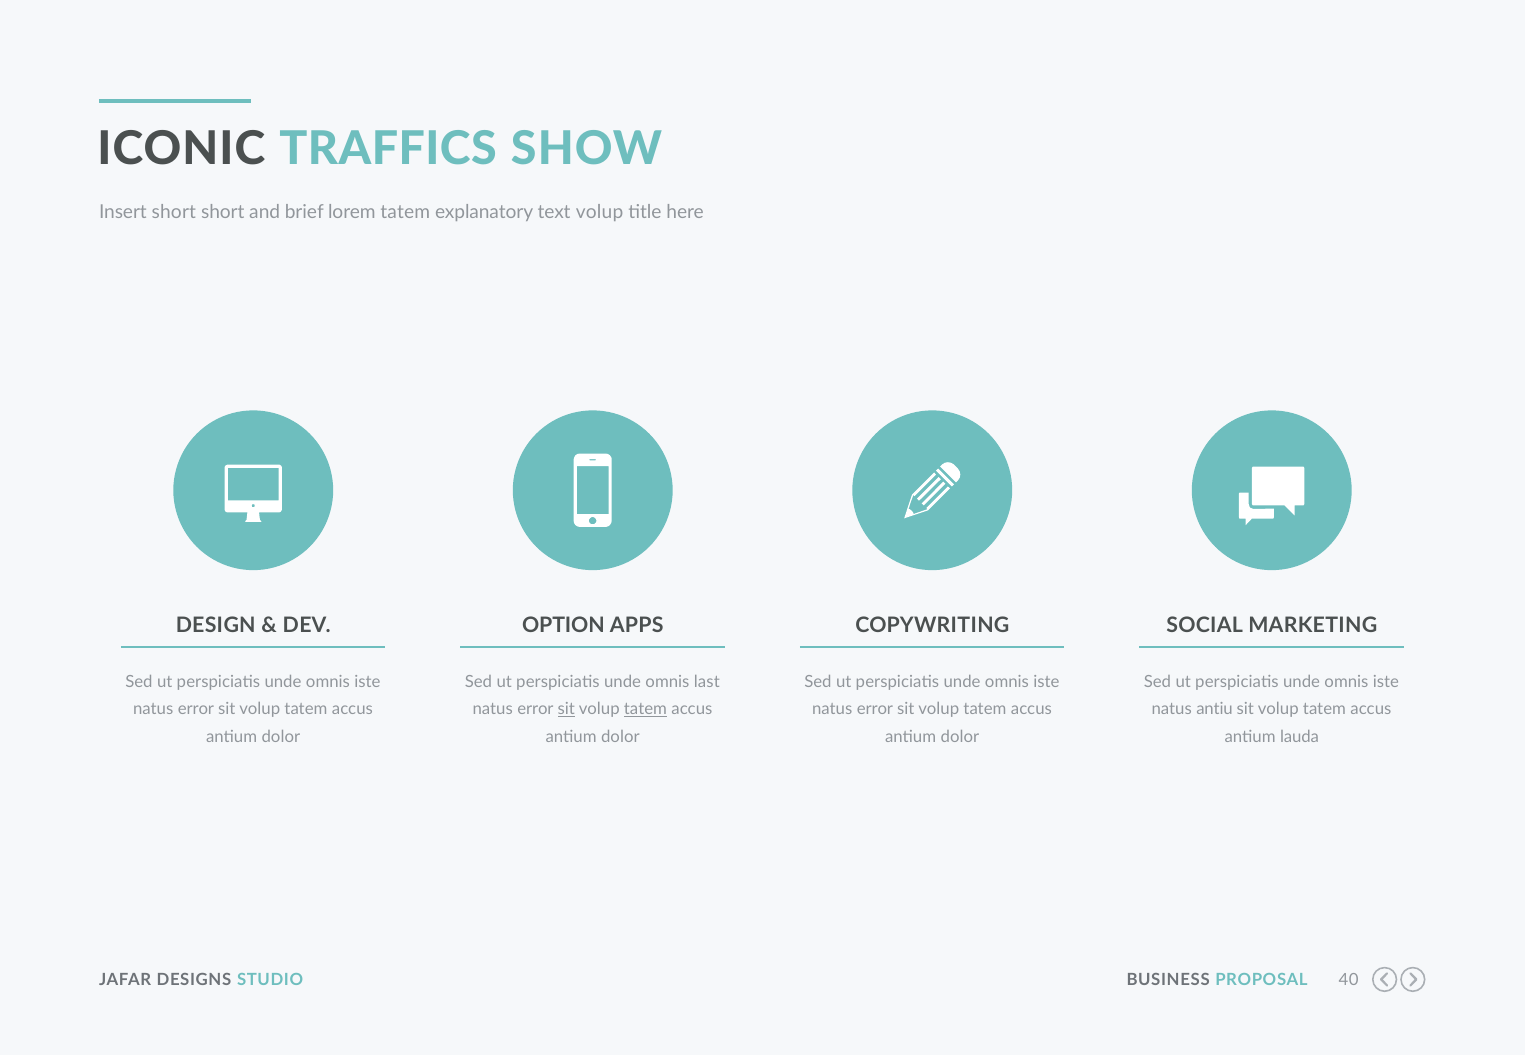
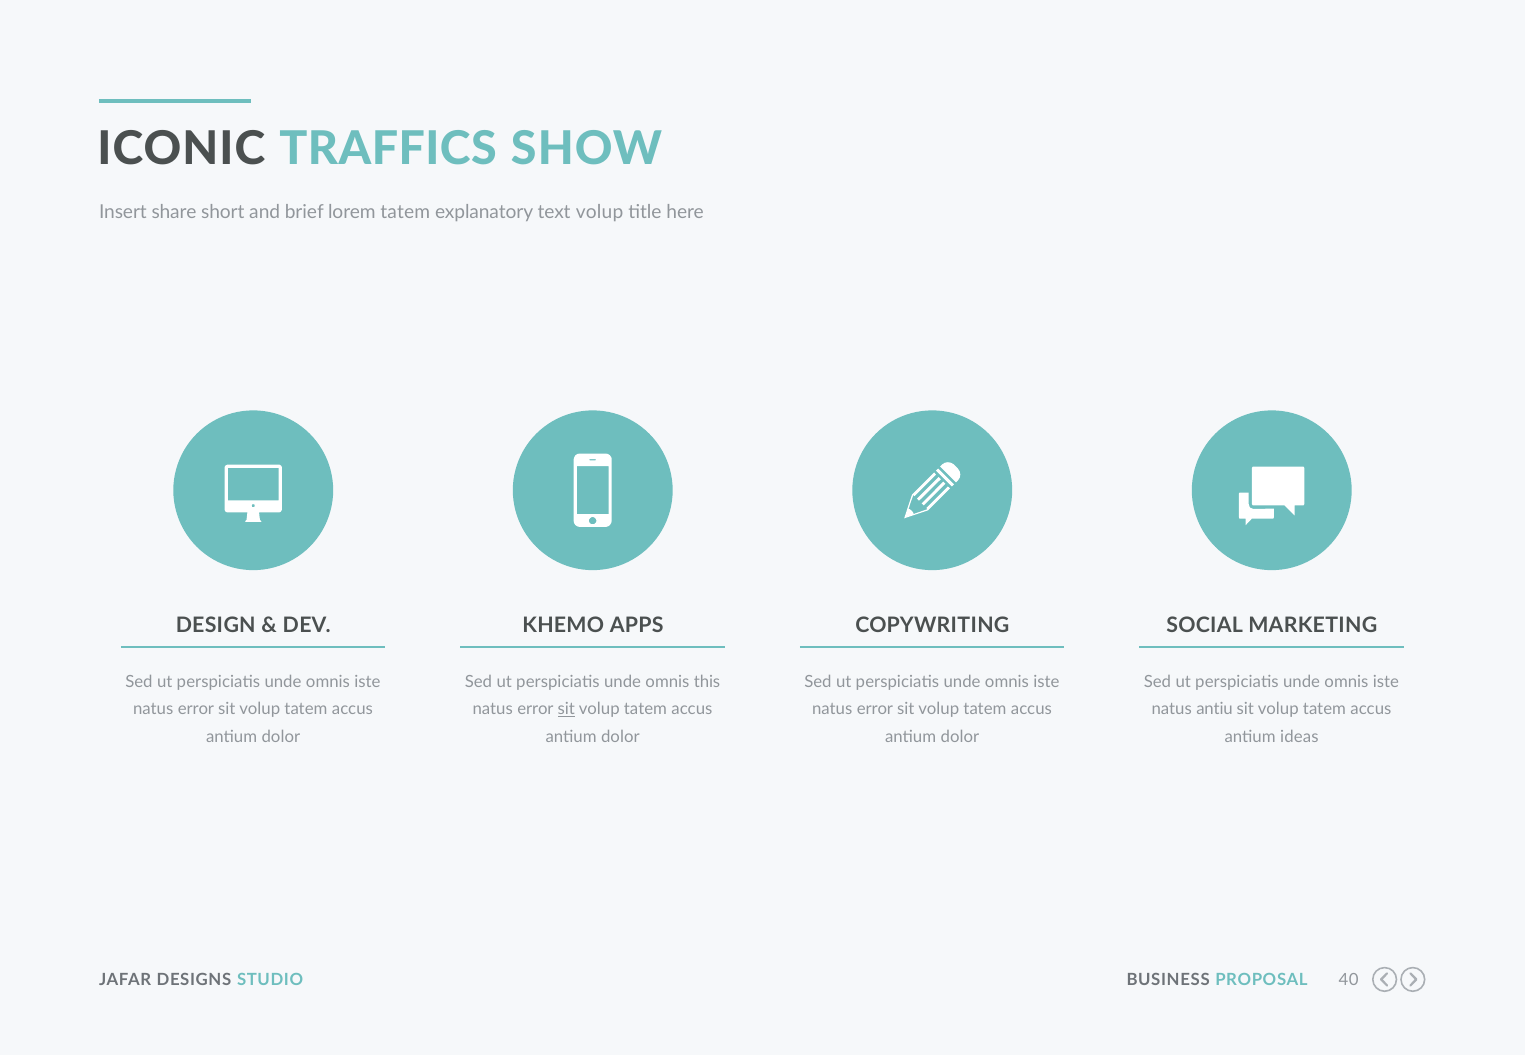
Insert short: short -> share
OPTION: OPTION -> KHEMO
last: last -> this
tatem at (645, 710) underline: present -> none
lauda: lauda -> ideas
